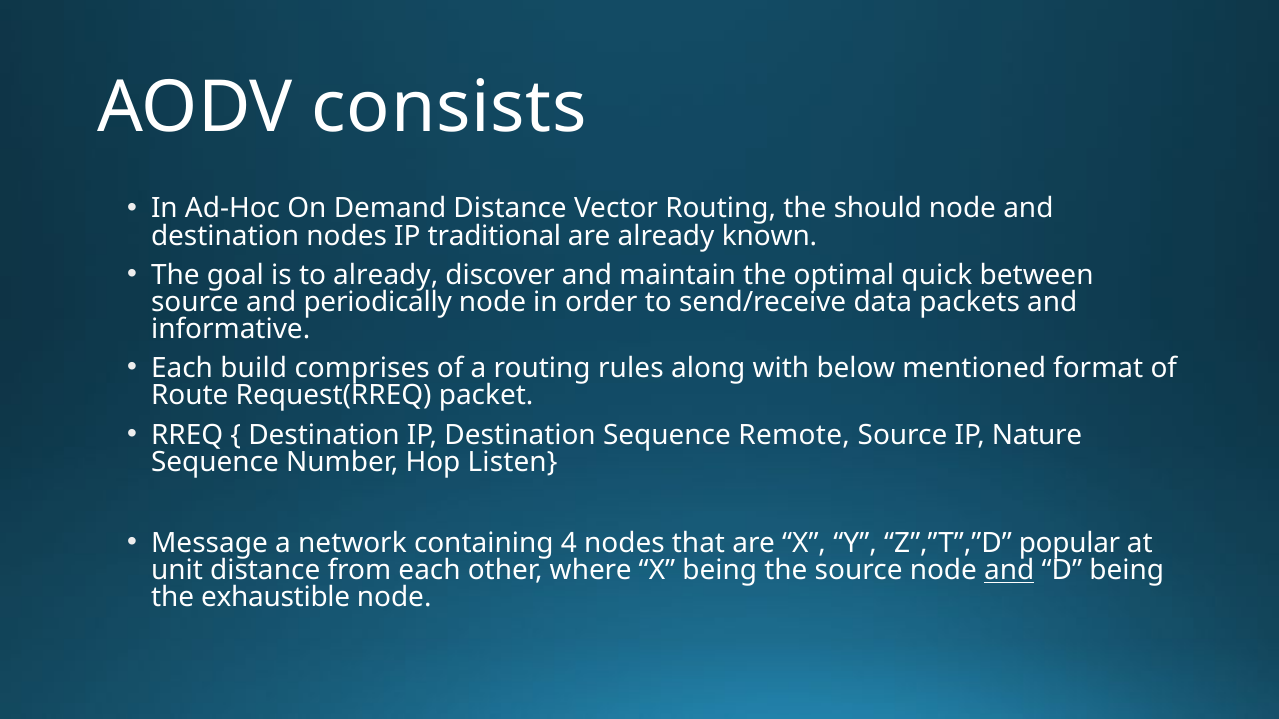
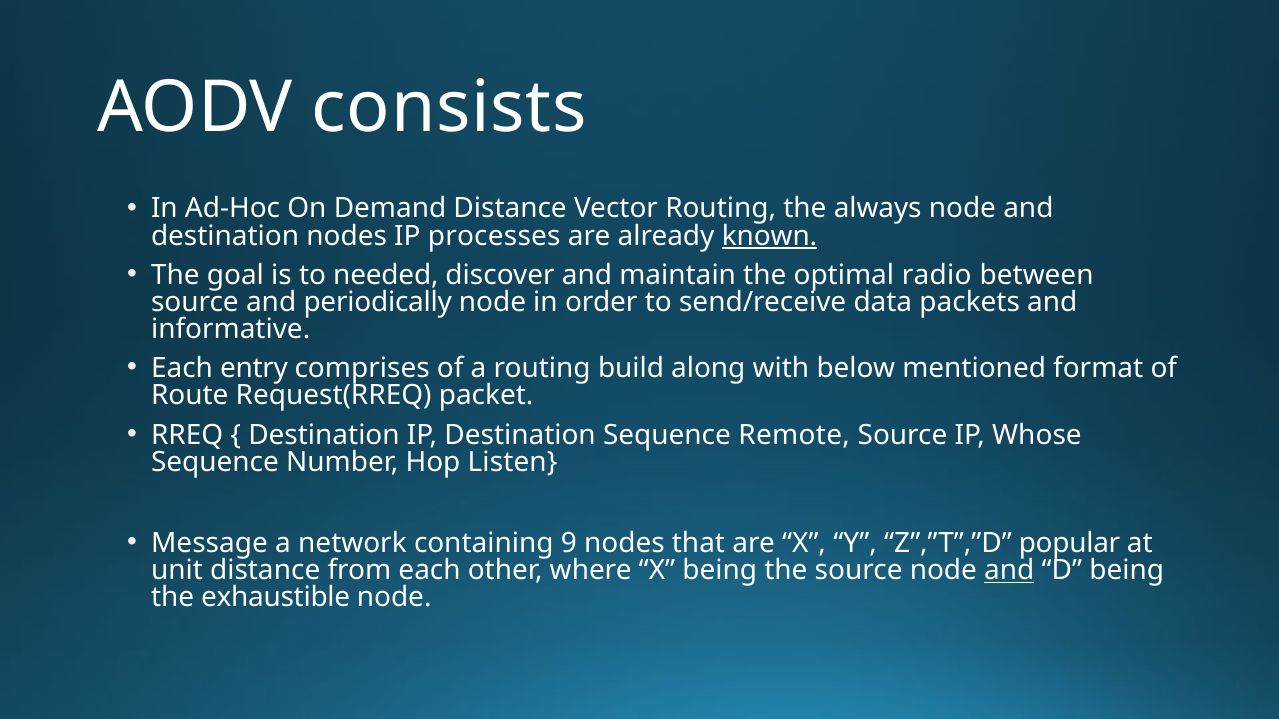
should: should -> always
traditional: traditional -> processes
known underline: none -> present
to already: already -> needed
quick: quick -> radio
build: build -> entry
rules: rules -> build
Nature: Nature -> Whose
4: 4 -> 9
